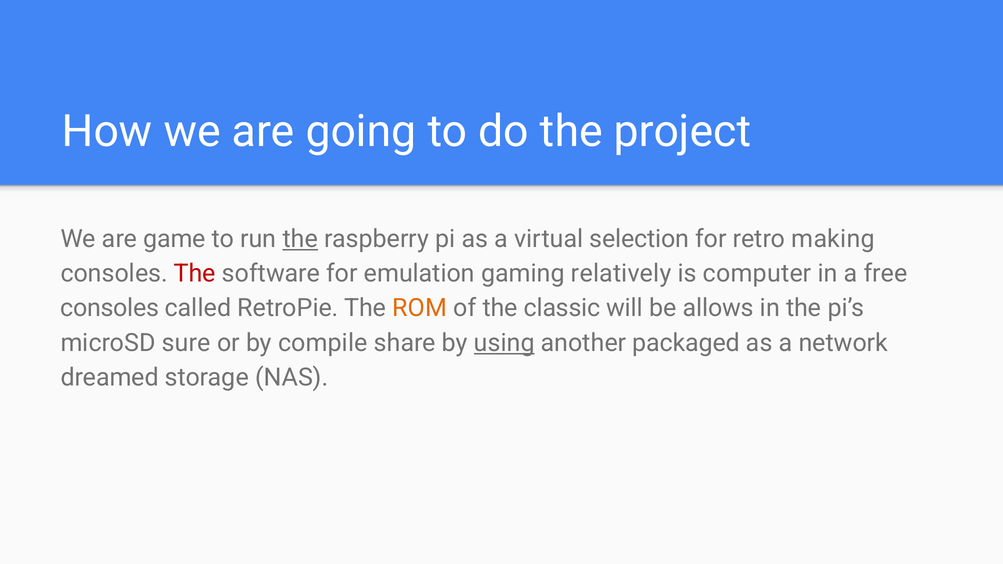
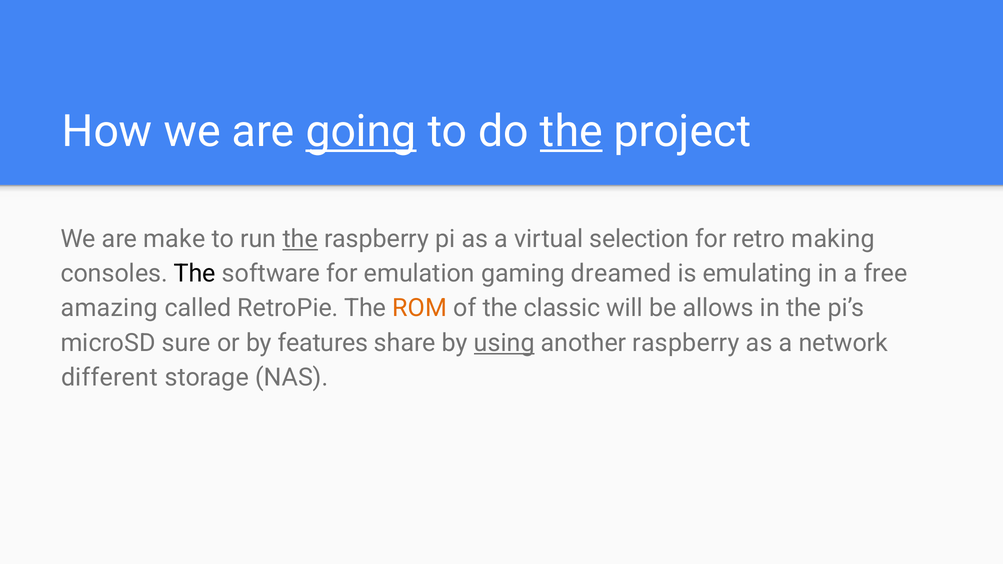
going underline: none -> present
the at (571, 132) underline: none -> present
game: game -> make
The at (195, 274) colour: red -> black
relatively: relatively -> dreamed
computer: computer -> emulating
consoles at (110, 308): consoles -> amazing
compile: compile -> features
another packaged: packaged -> raspberry
dreamed: dreamed -> different
